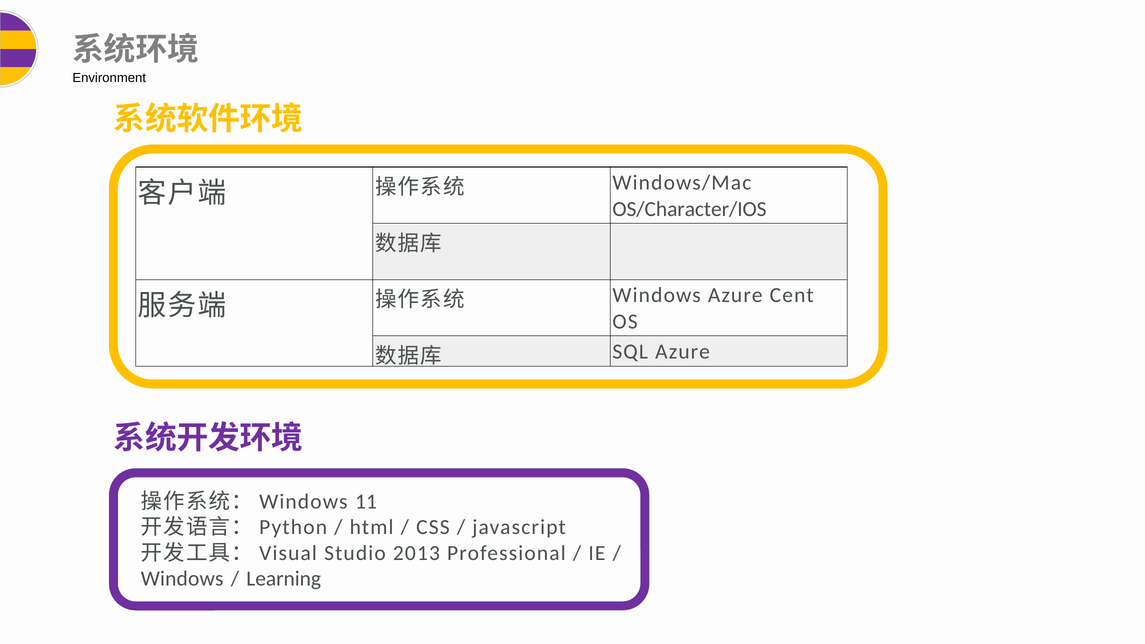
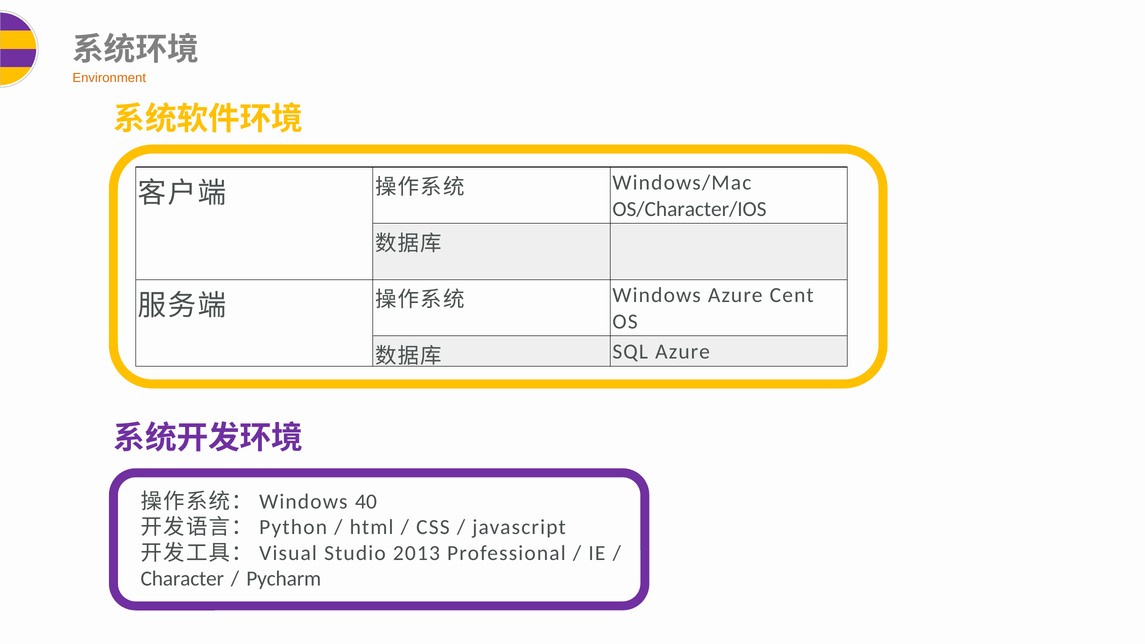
Environment colour: black -> orange
11: 11 -> 40
Windows at (182, 579): Windows -> Character
Learning: Learning -> Pycharm
